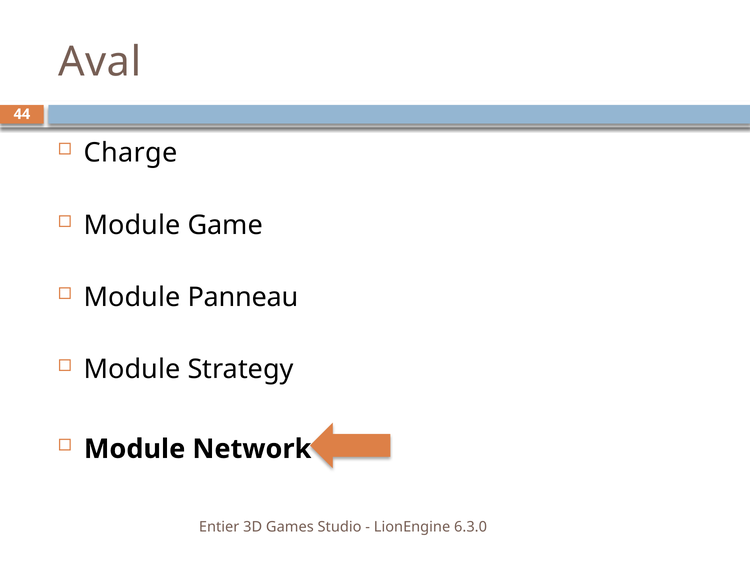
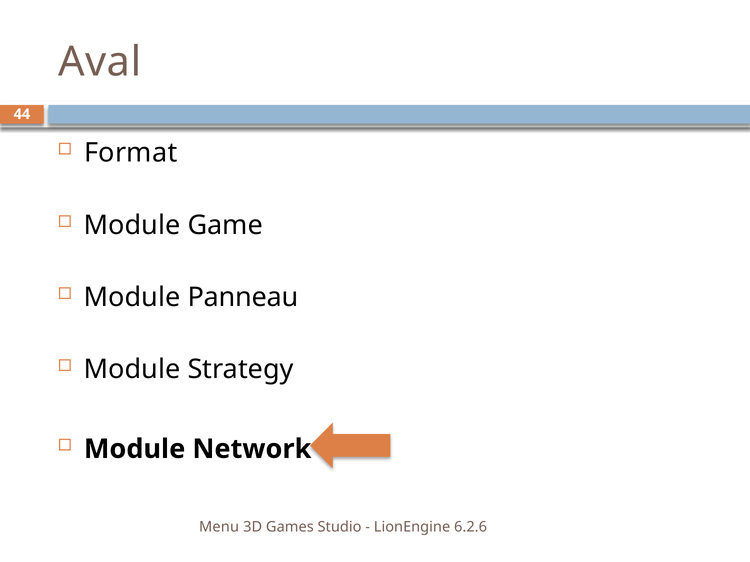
Charge: Charge -> Format
Entier: Entier -> Menu
6.3.0: 6.3.0 -> 6.2.6
